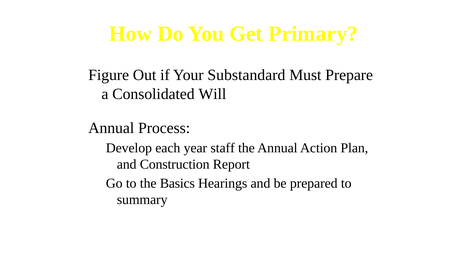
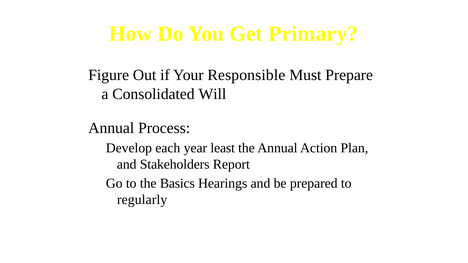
Substandard: Substandard -> Responsible
staff: staff -> least
Construction: Construction -> Stakeholders
summary: summary -> regularly
